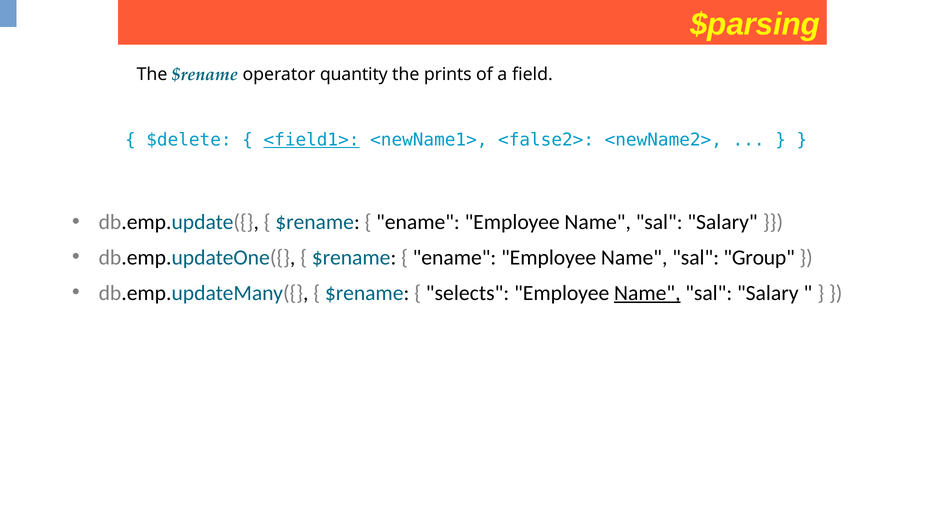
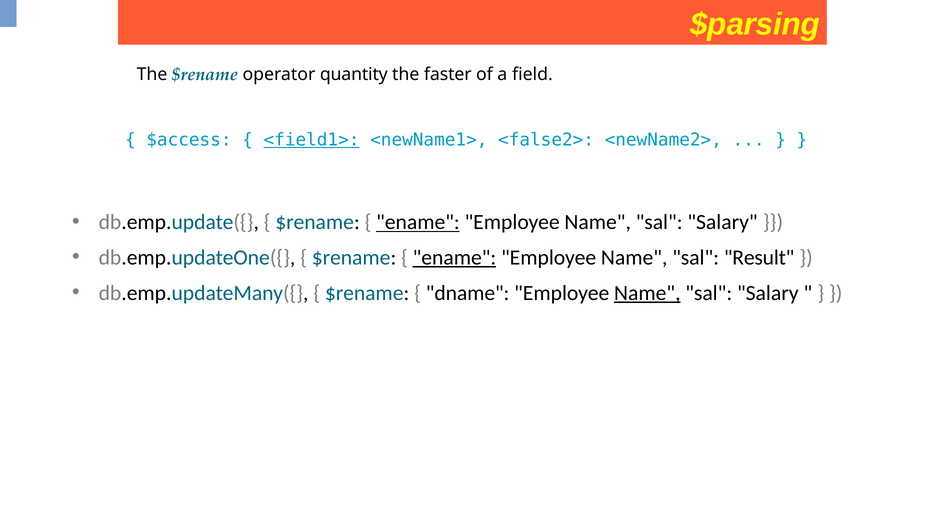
prints: prints -> faster
$delete: $delete -> $access
ename at (418, 222) underline: none -> present
ename at (454, 258) underline: none -> present
Group: Group -> Result
selects: selects -> dname
